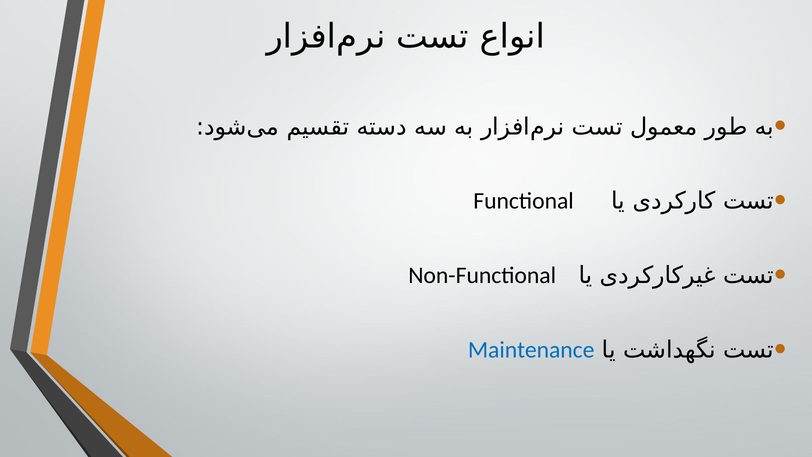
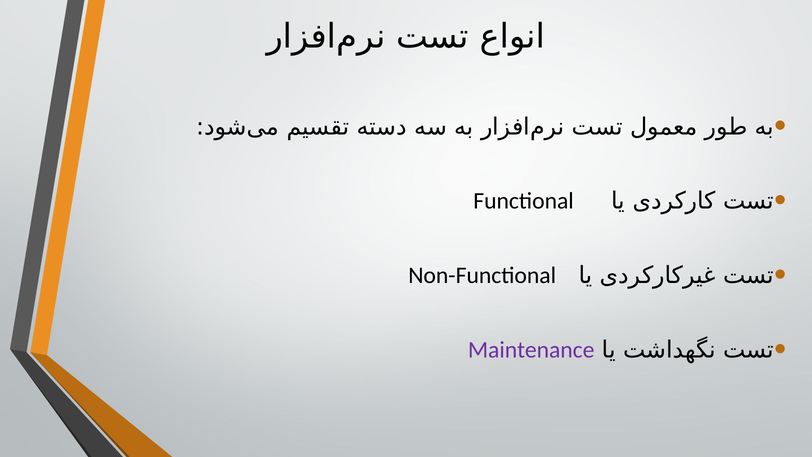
Maintenance colour: blue -> purple
